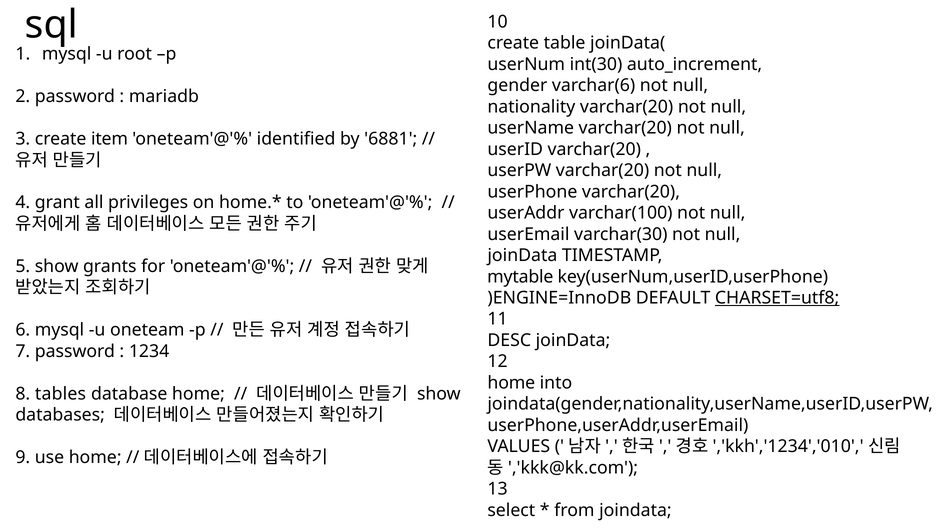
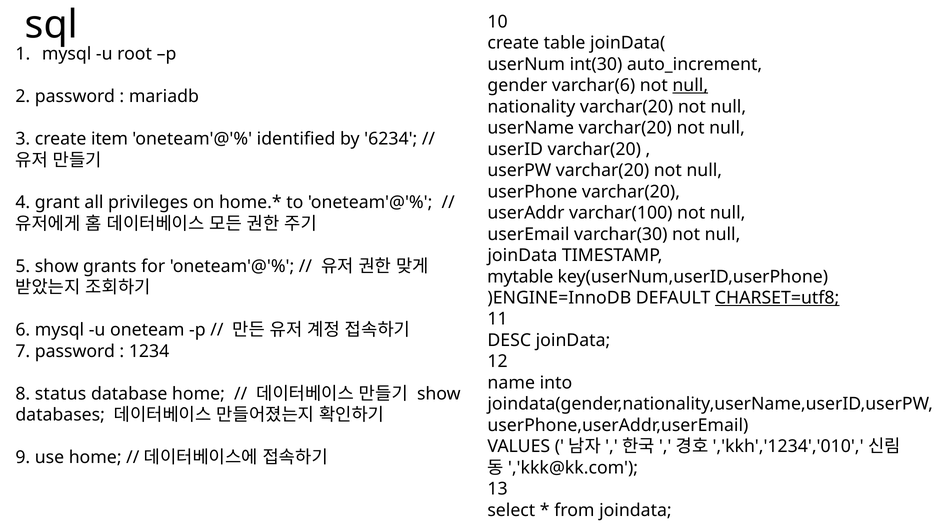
null at (690, 86) underline: none -> present
6881: 6881 -> 6234
home at (511, 383): home -> name
tables: tables -> status
